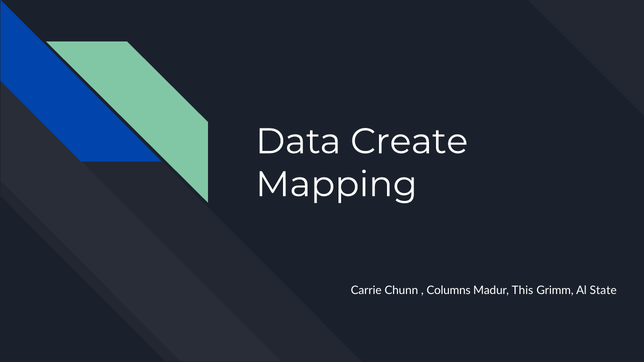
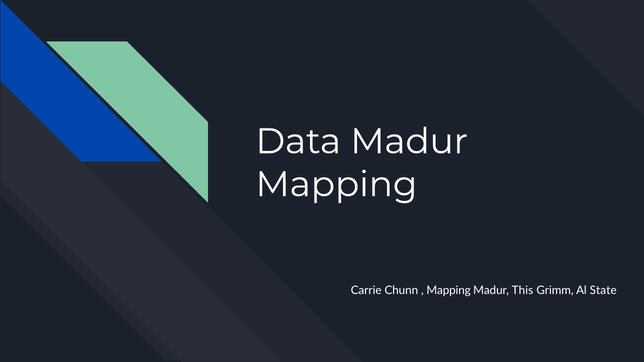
Data Create: Create -> Madur
Columns at (449, 291): Columns -> Mapping
